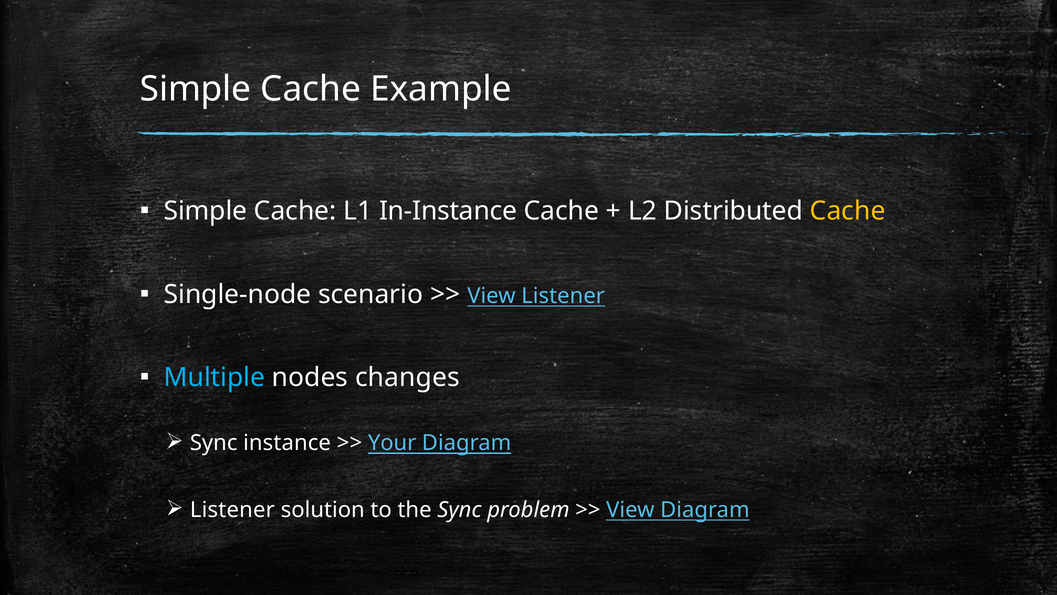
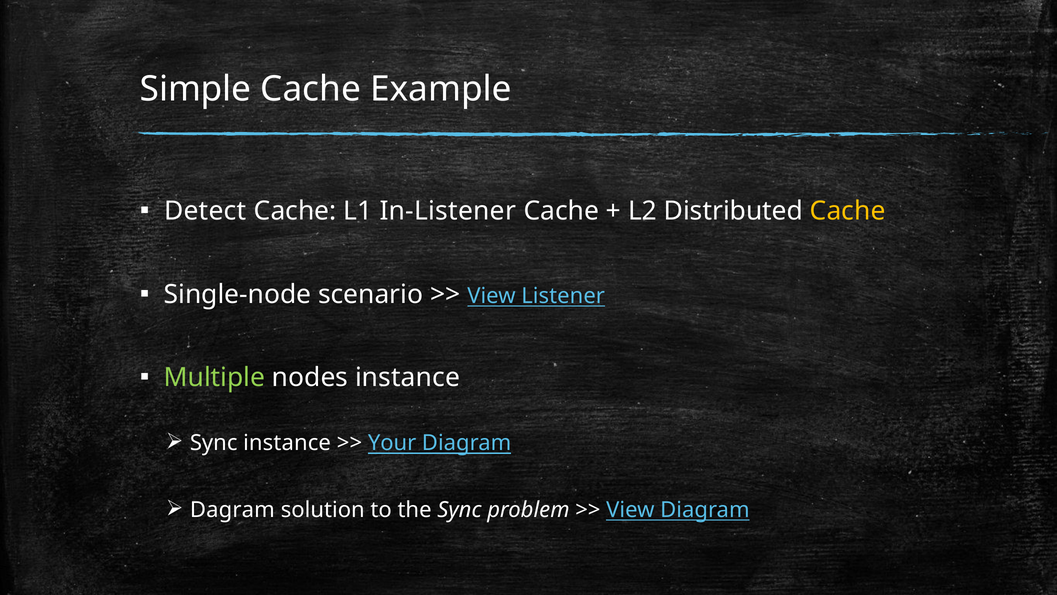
Simple at (205, 211): Simple -> Detect
In-Instance: In-Instance -> In-Listener
Multiple colour: light blue -> light green
nodes changes: changes -> instance
Listener at (232, 510): Listener -> Dagram
